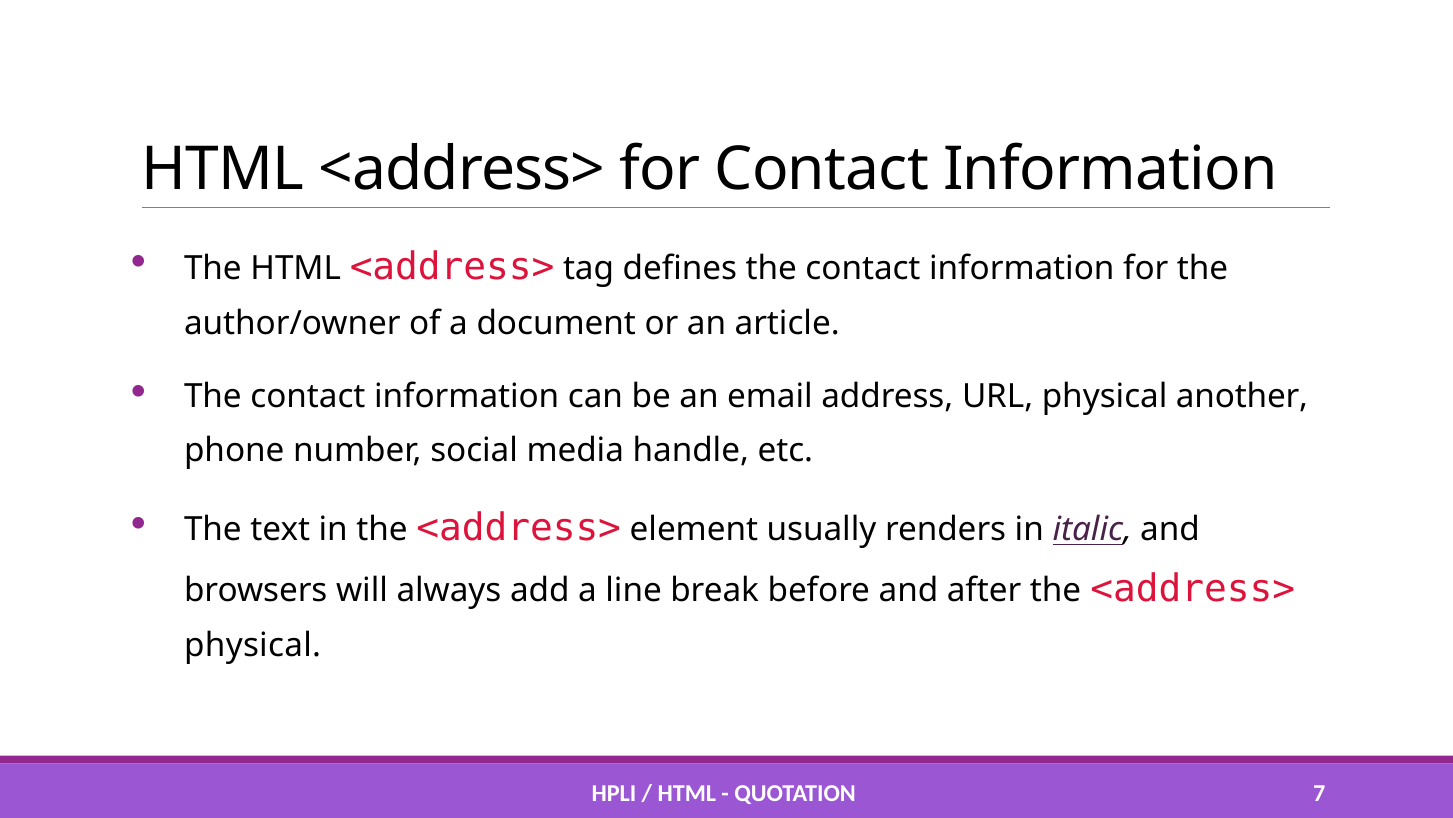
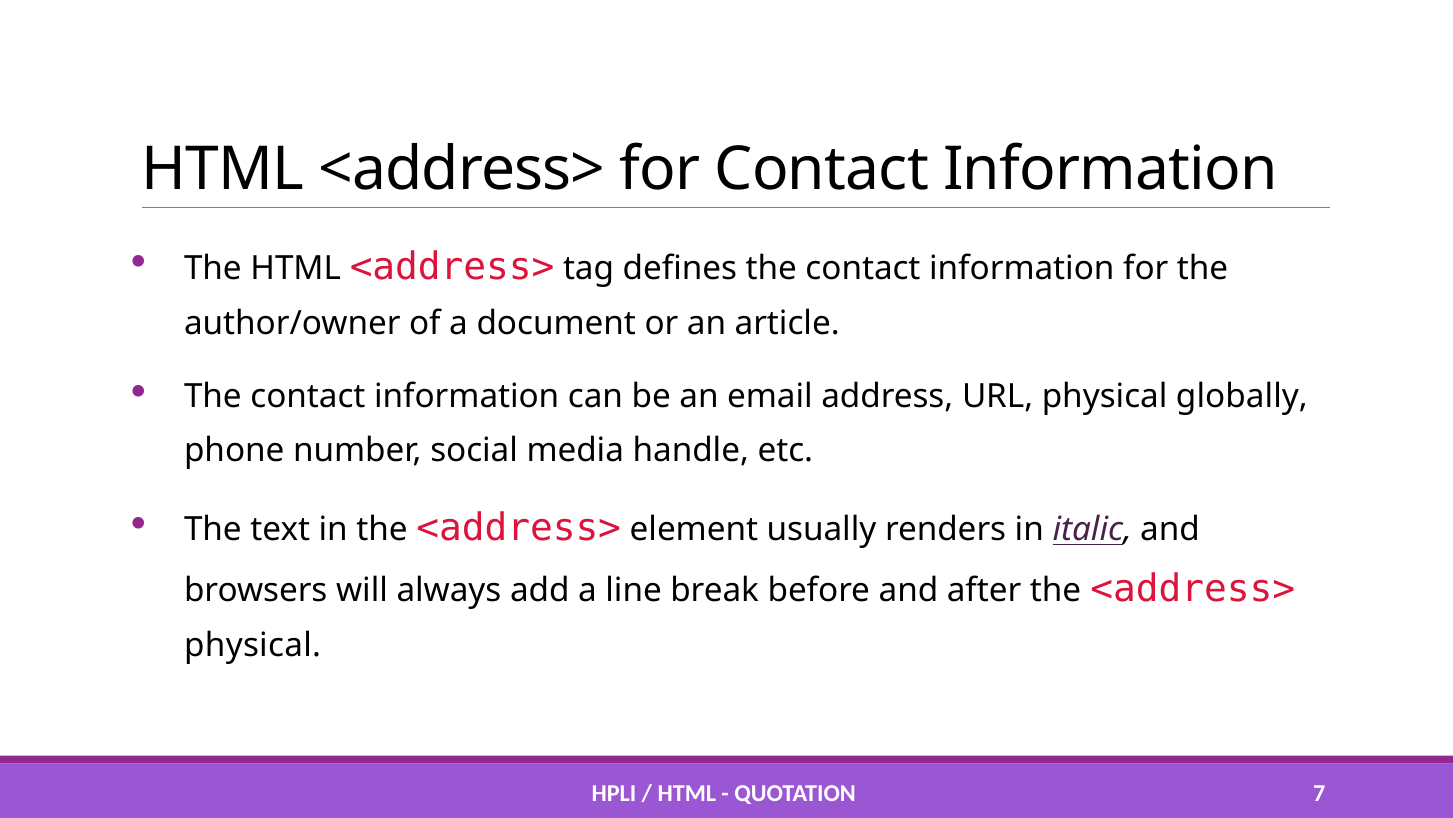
another: another -> globally
